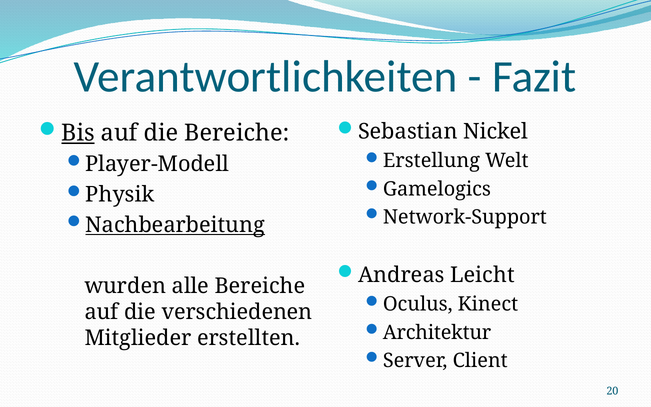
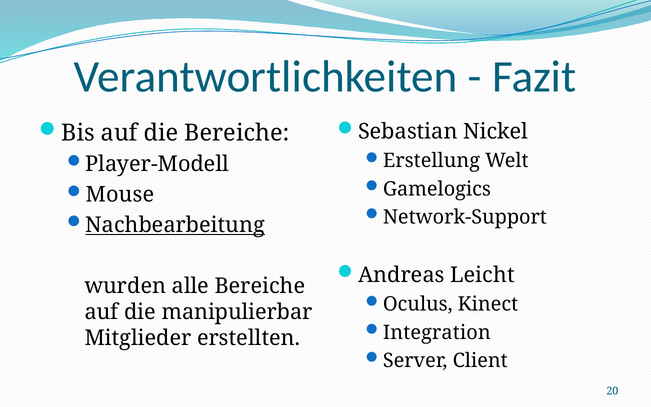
Bis underline: present -> none
Physik: Physik -> Mouse
verschiedenen: verschiedenen -> manipulierbar
Architektur: Architektur -> Integration
